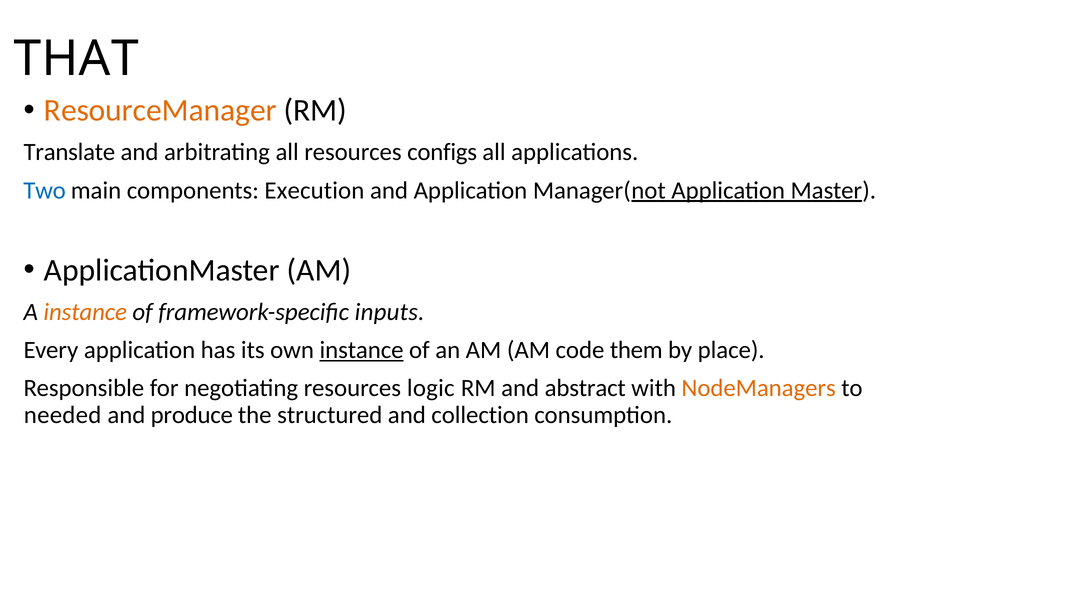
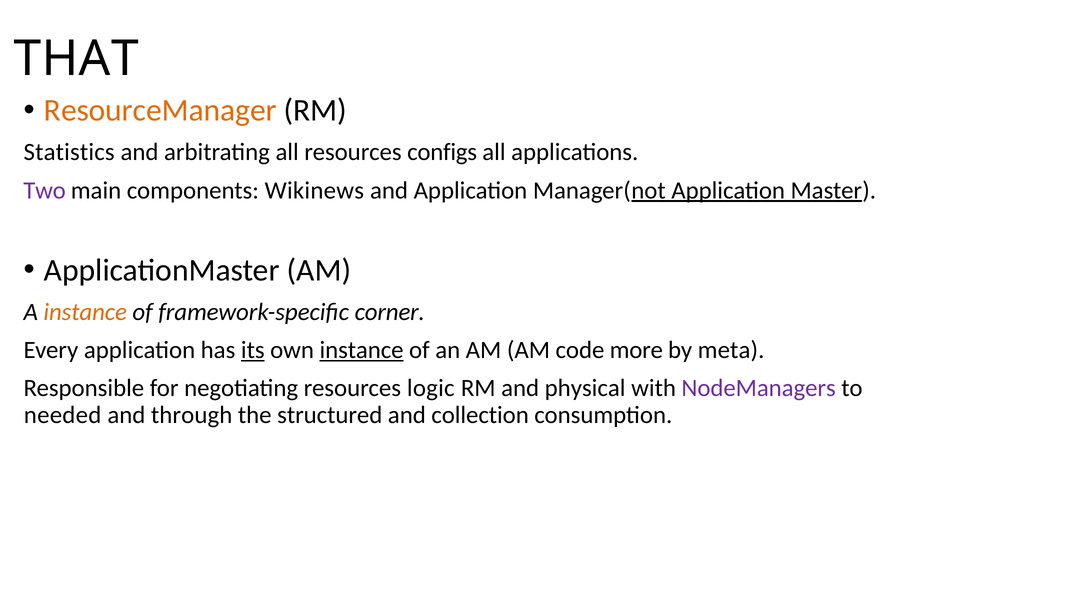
Translate: Translate -> Statistics
Two colour: blue -> purple
Execution: Execution -> Wikinews
inputs: inputs -> corner
its underline: none -> present
them: them -> more
place: place -> meta
abstract: abstract -> physical
NodeManagers colour: orange -> purple
produce: produce -> through
